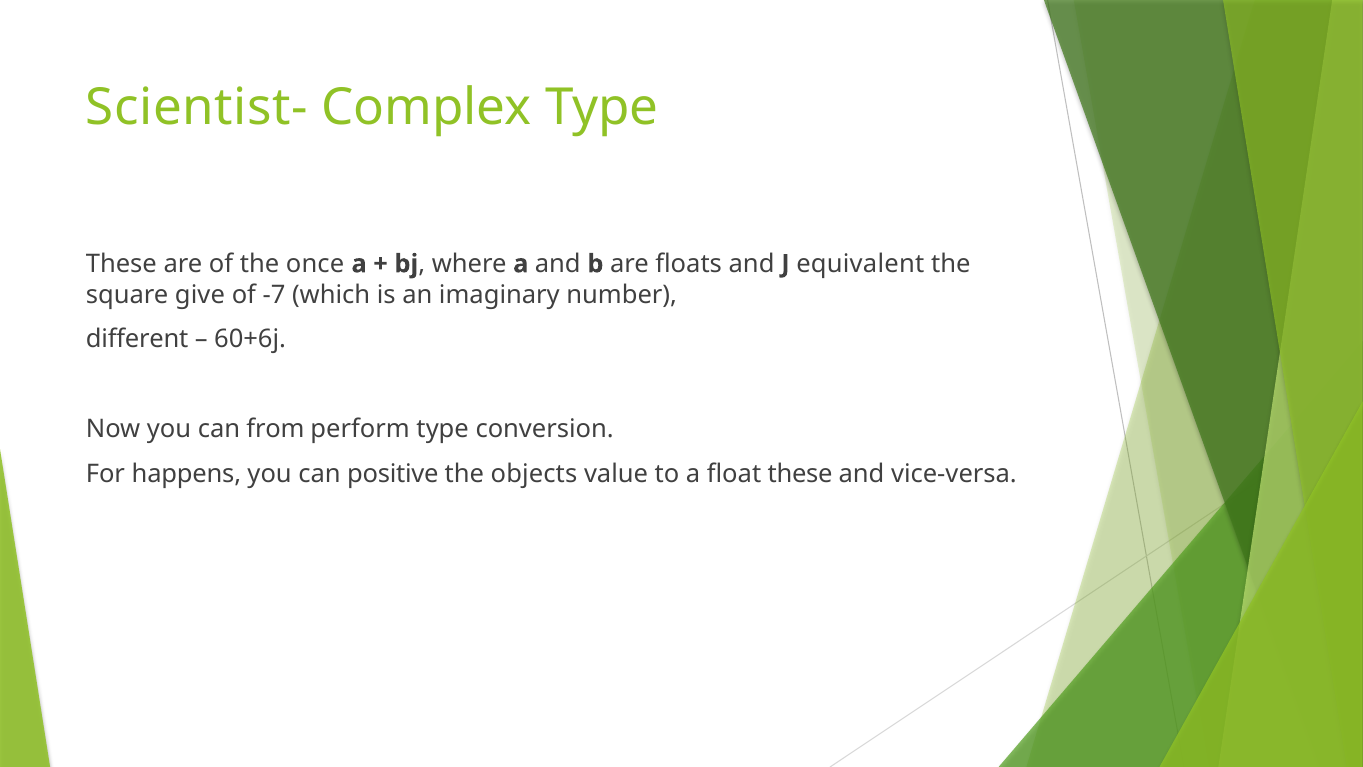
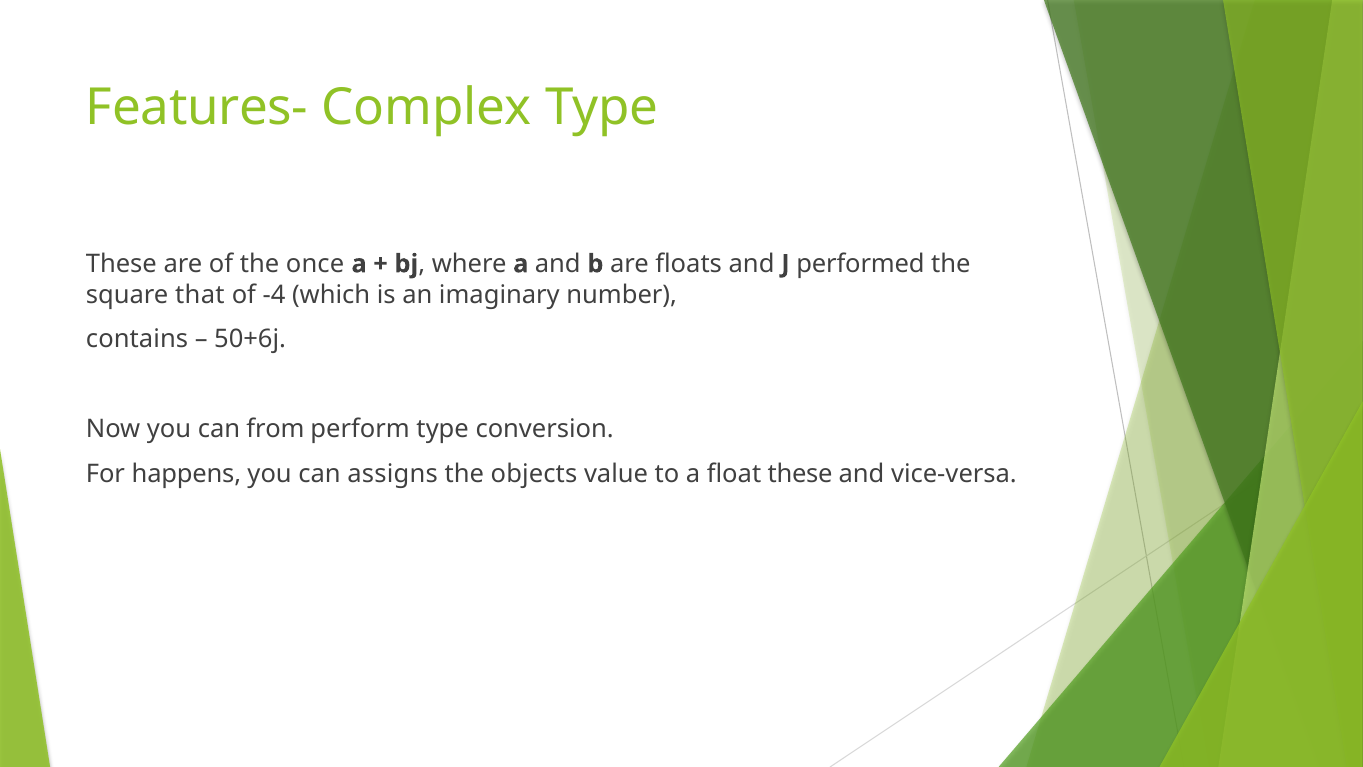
Scientist-: Scientist- -> Features-
equivalent: equivalent -> performed
give: give -> that
-7: -7 -> -4
different: different -> contains
60+6j: 60+6j -> 50+6j
positive: positive -> assigns
